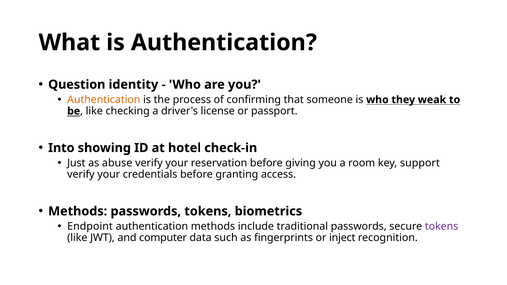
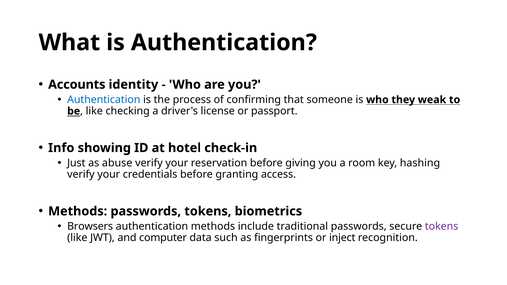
Question: Question -> Accounts
Authentication at (104, 100) colour: orange -> blue
Into: Into -> Info
support: support -> hashing
Endpoint: Endpoint -> Browsers
